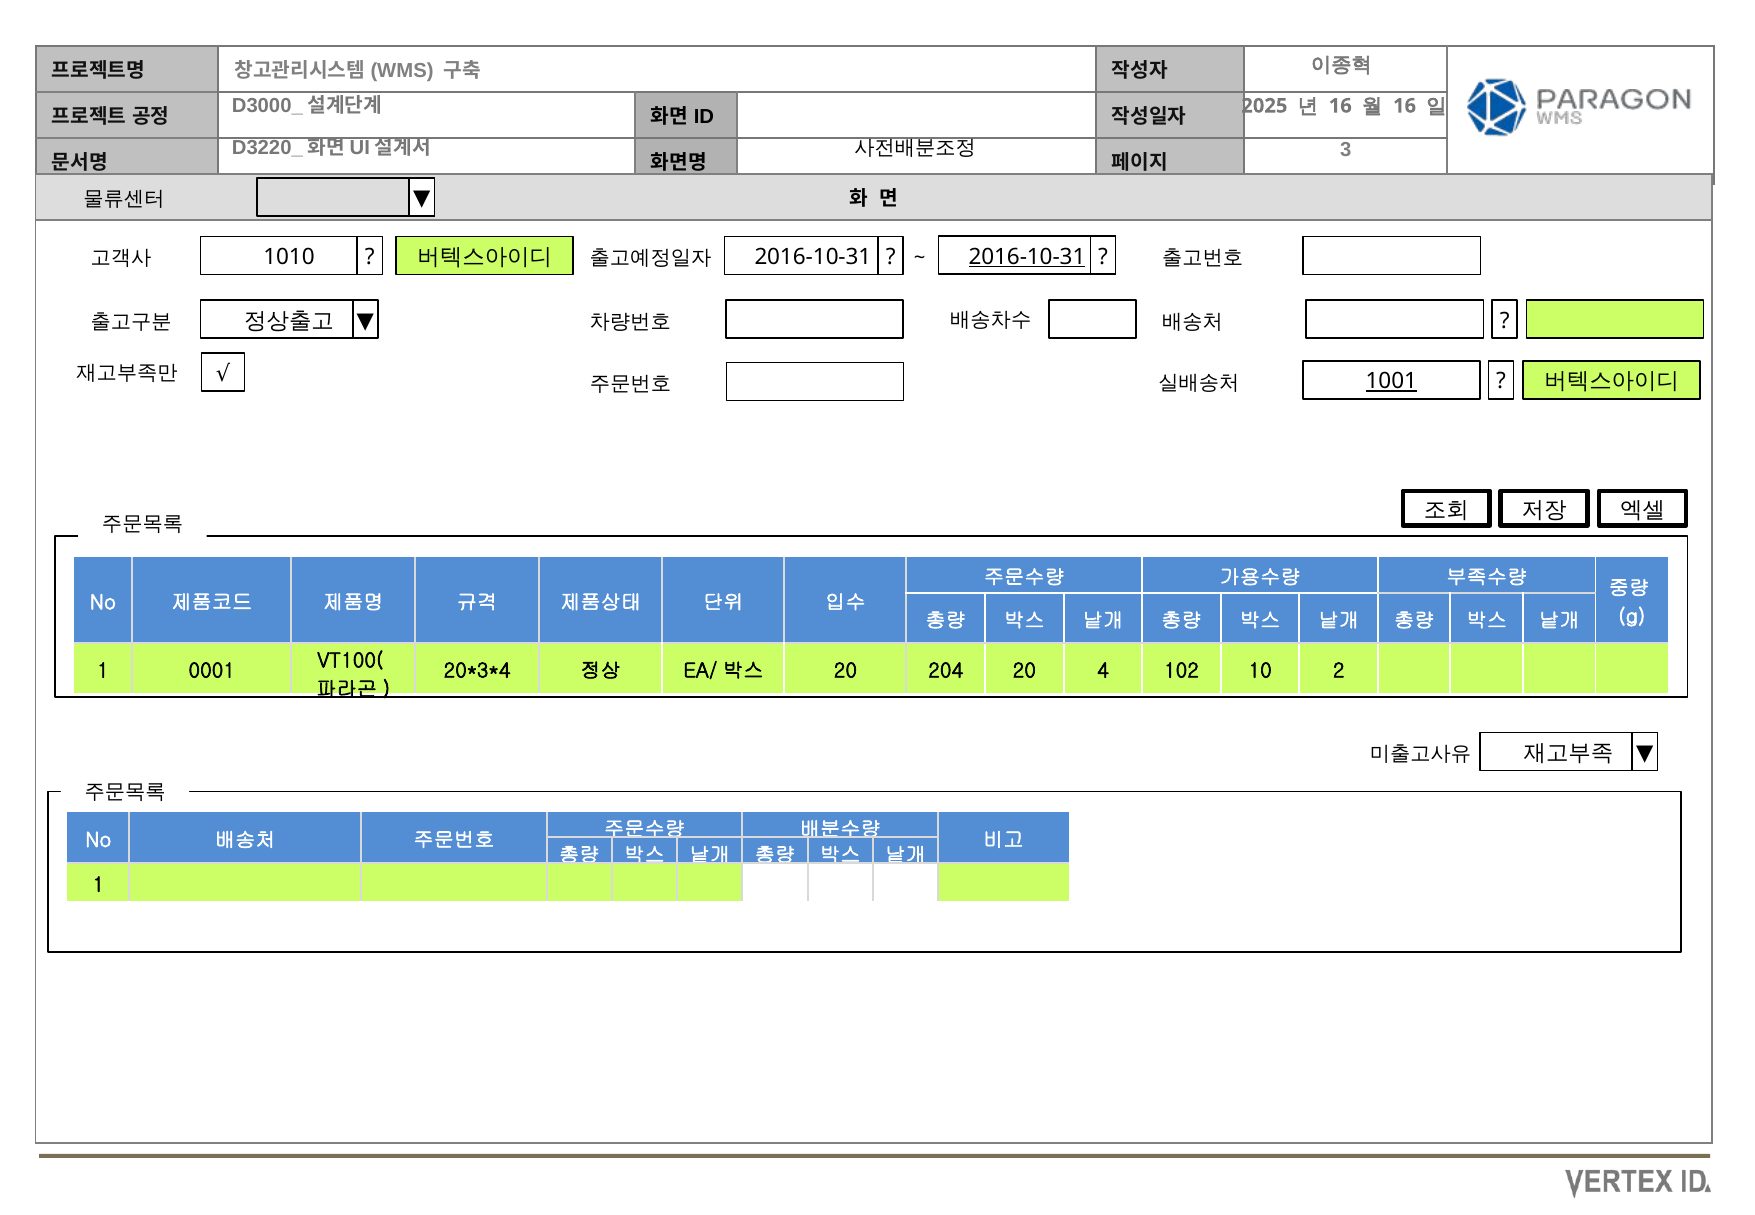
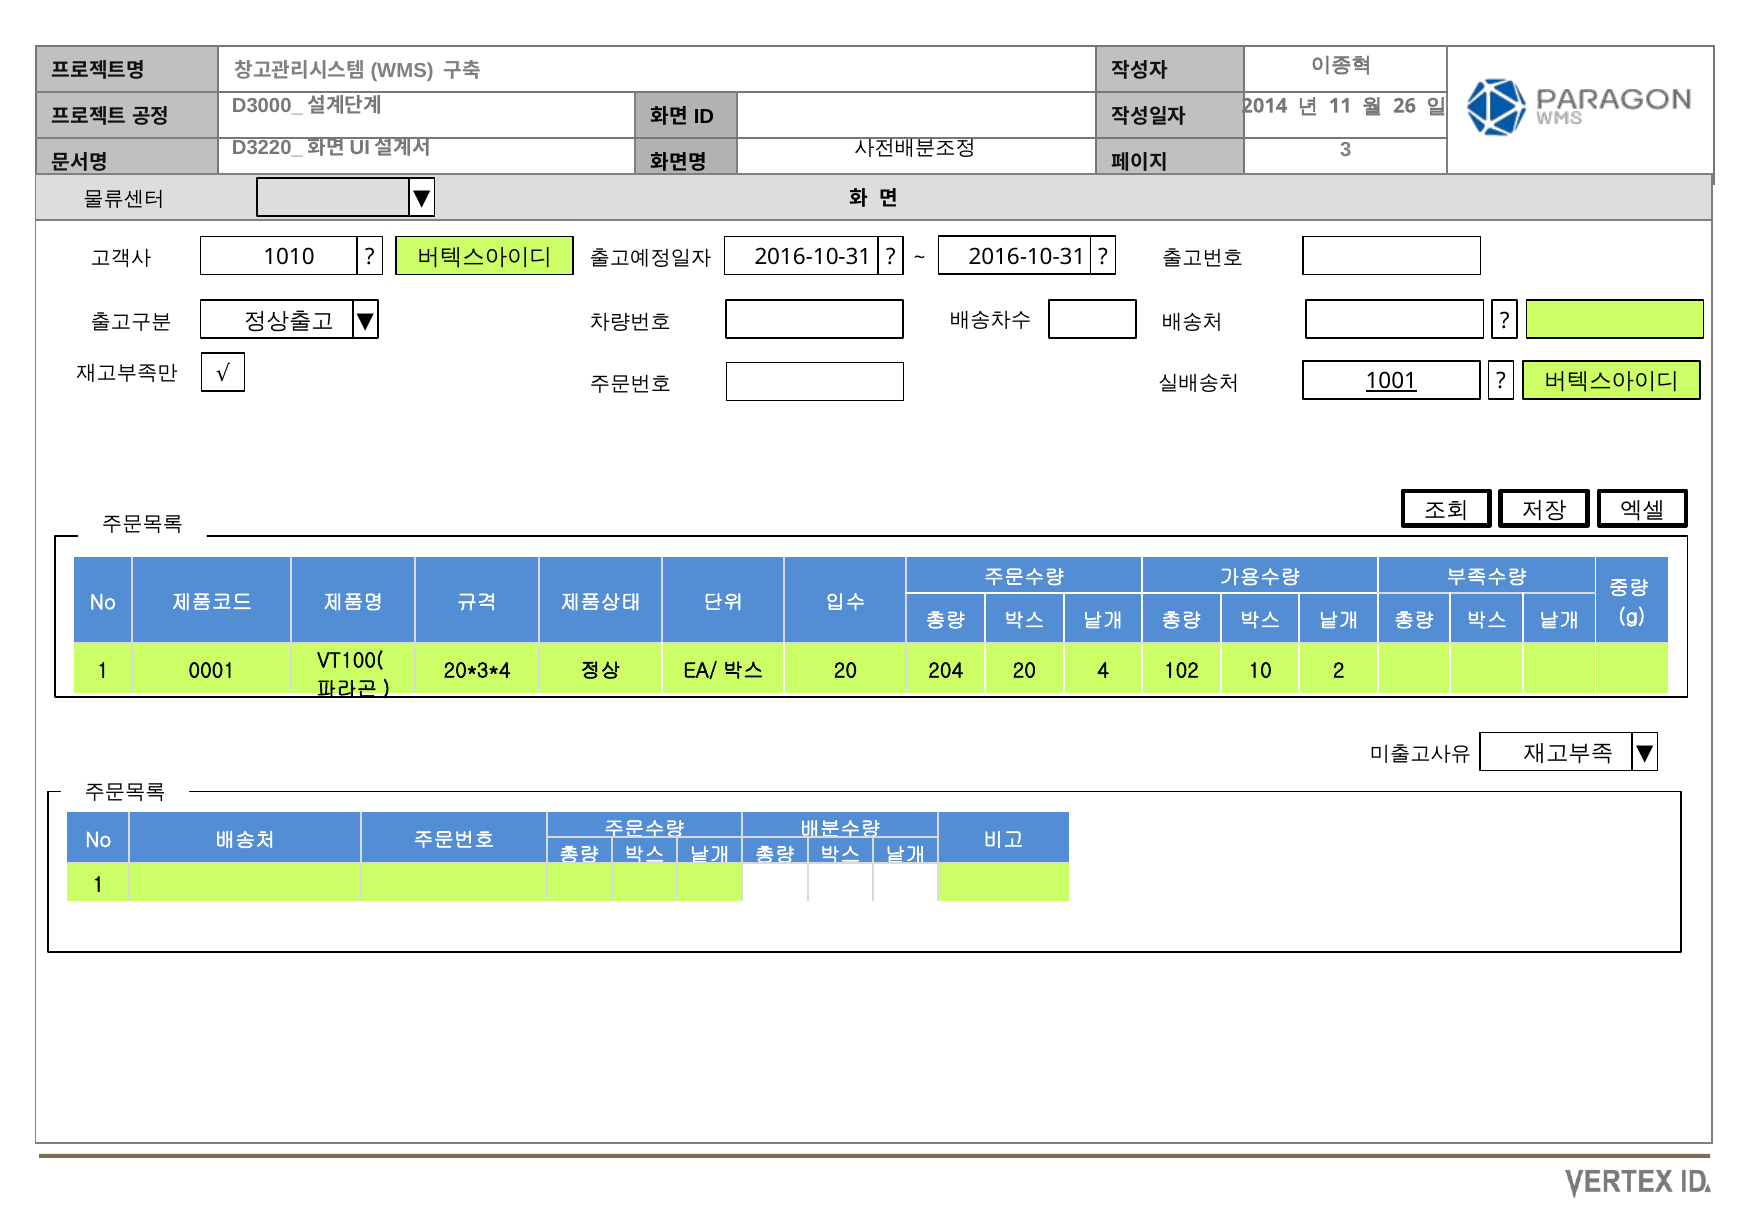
2025: 2025 -> 2014
16 at (1340, 106): 16 -> 11
16 at (1405, 106): 16 -> 26
2016-10-31 at (1027, 257) underline: present -> none
